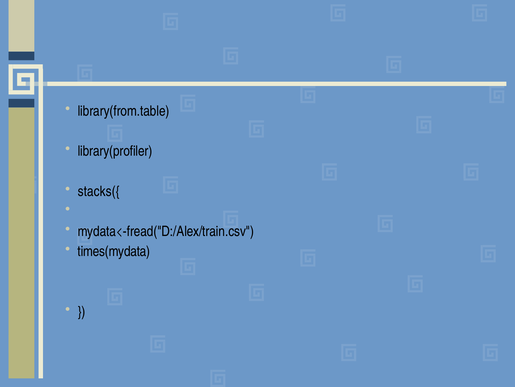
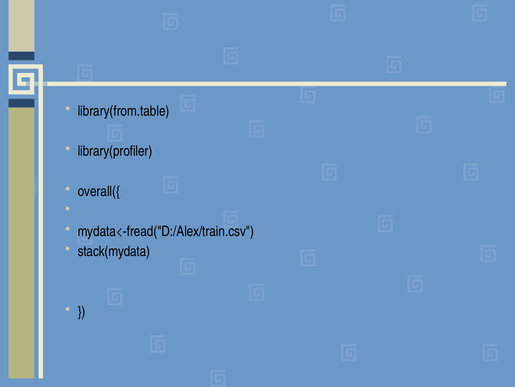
stacks({: stacks({ -> overall({
times(mydata: times(mydata -> stack(mydata
